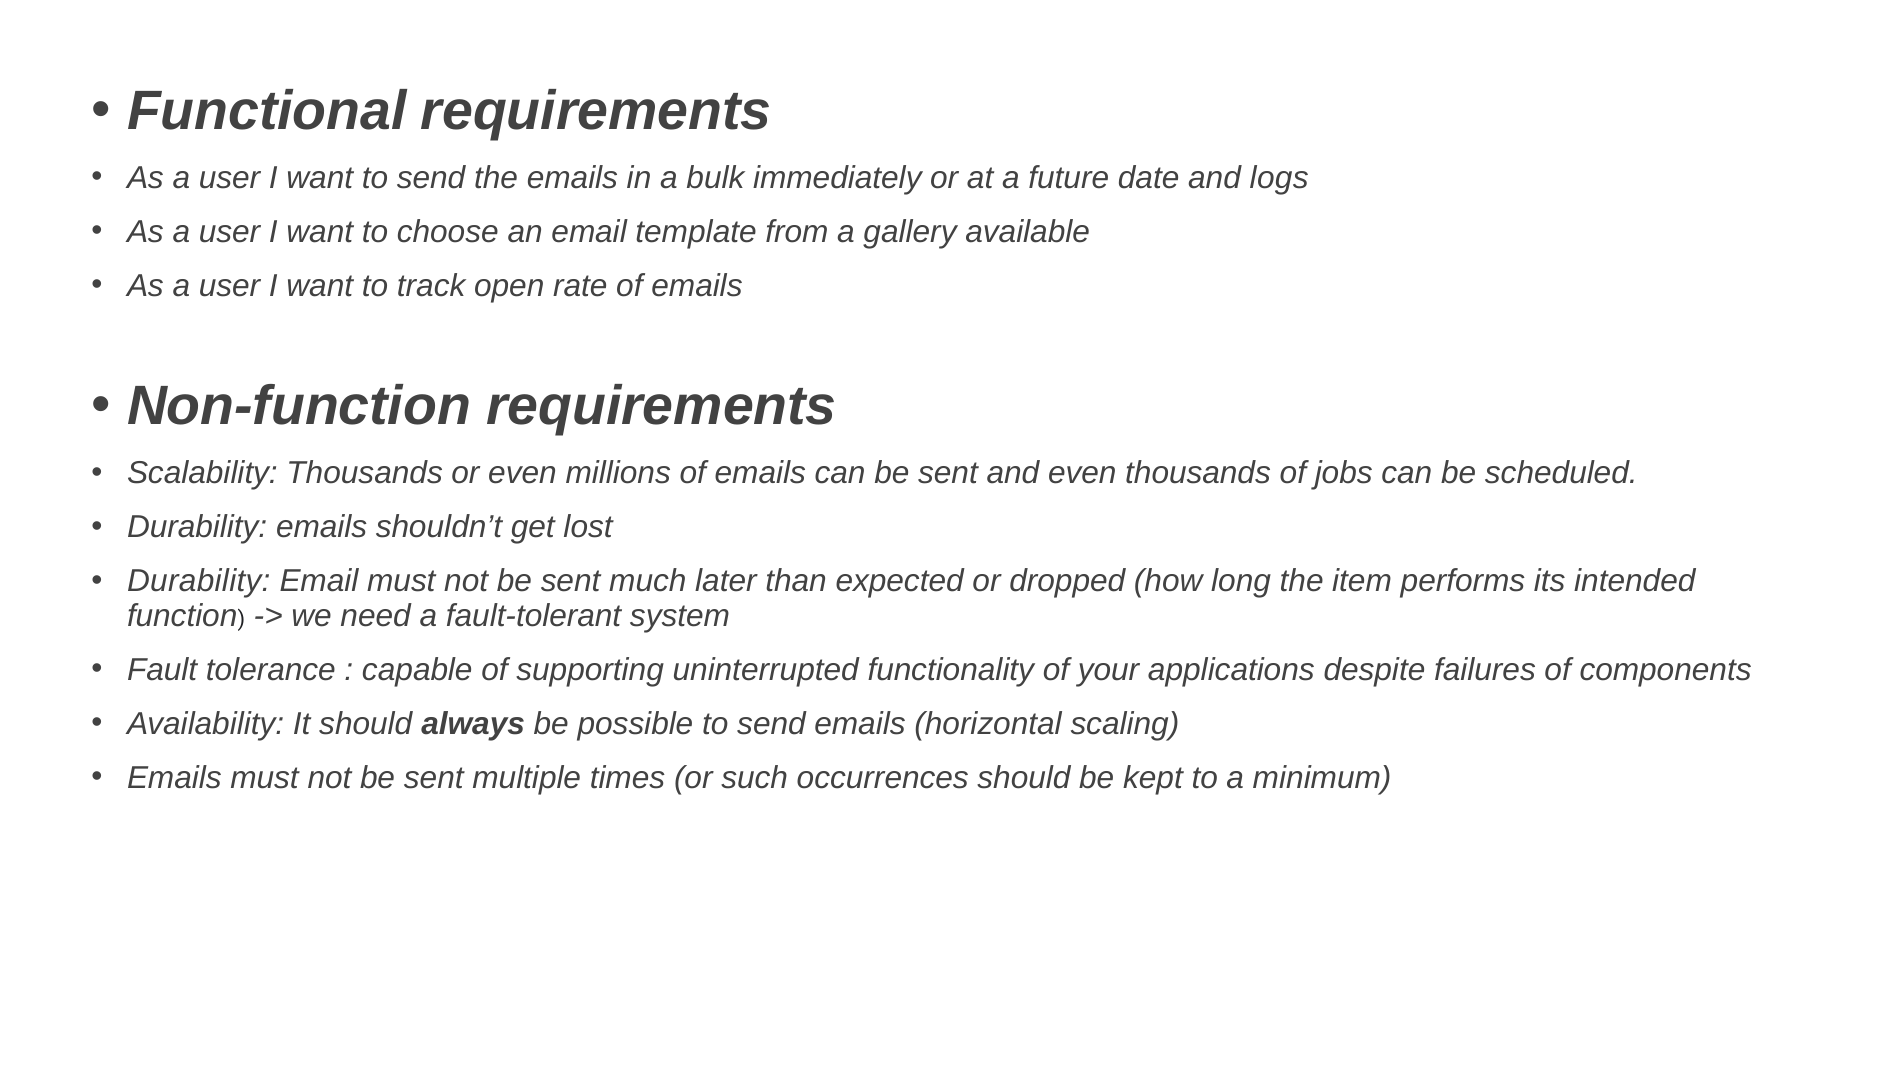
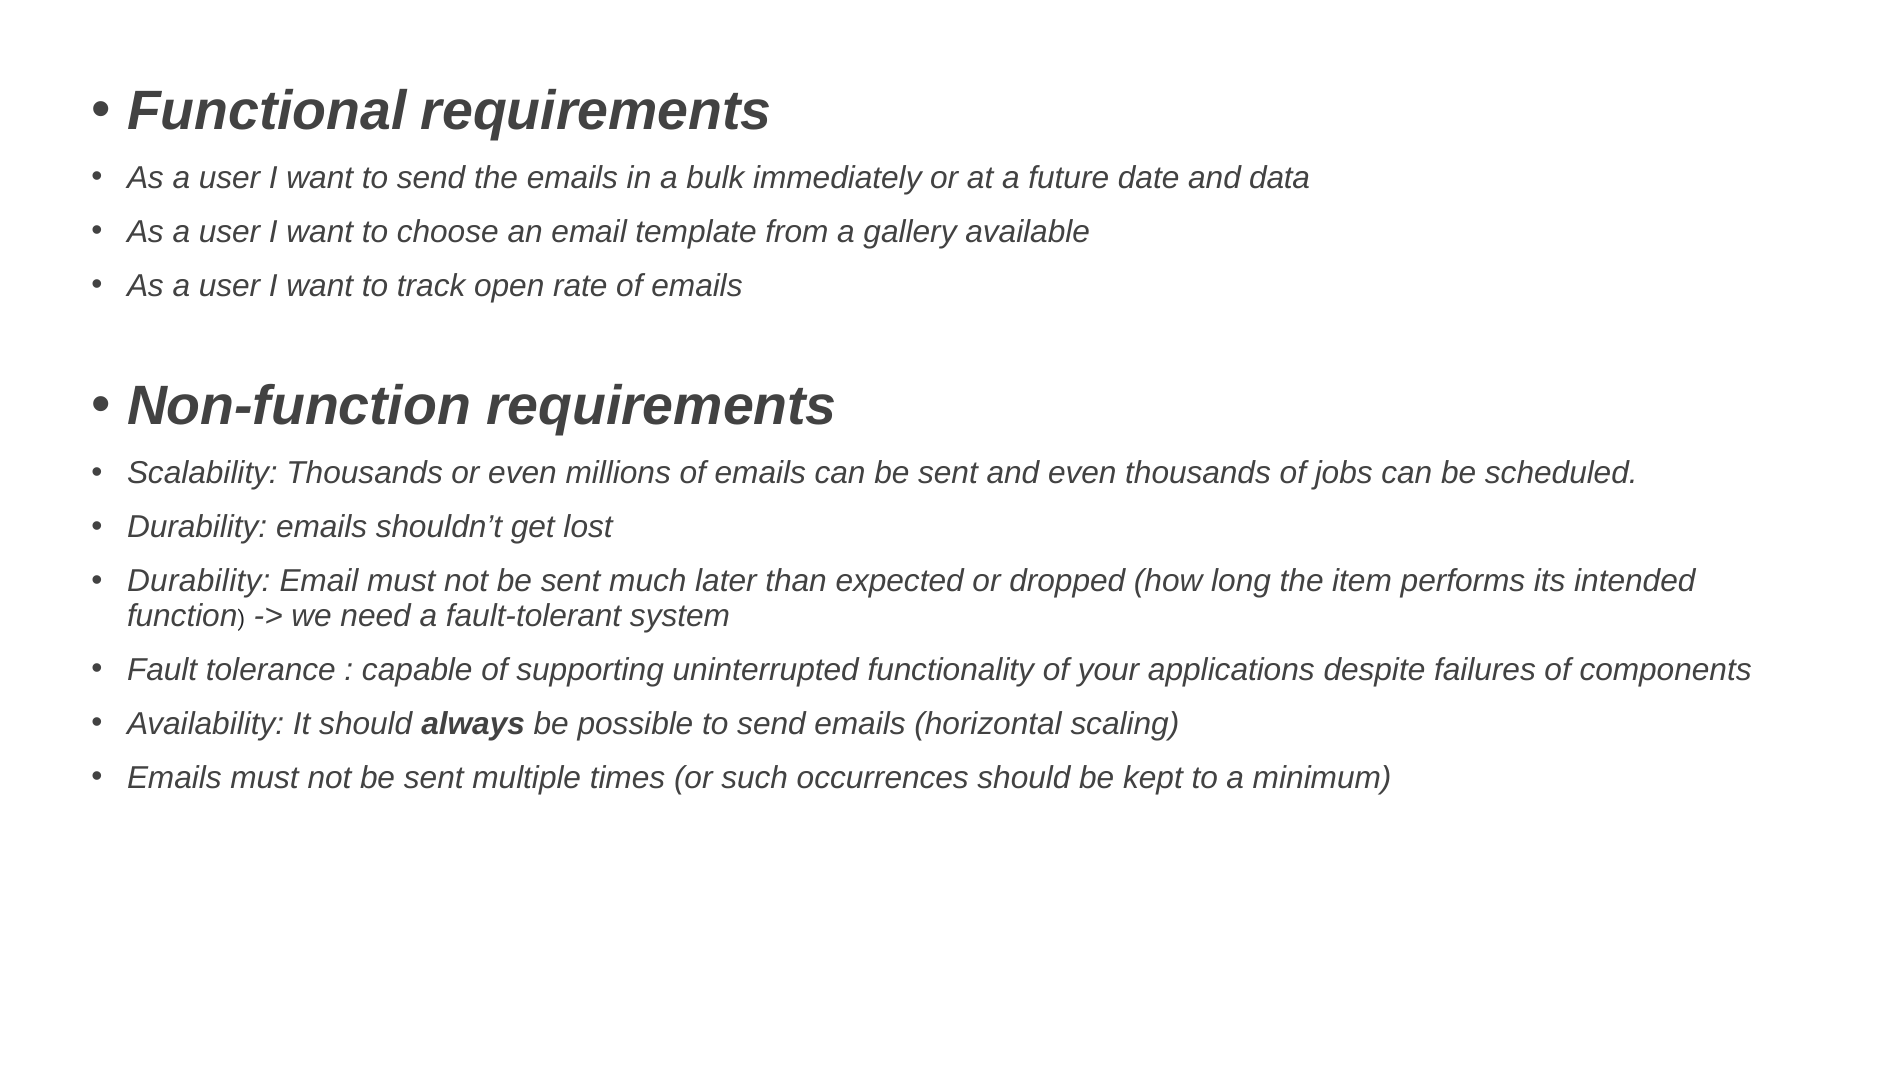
logs: logs -> data
